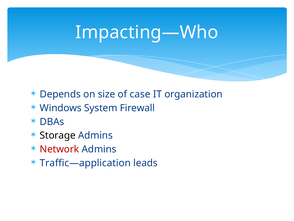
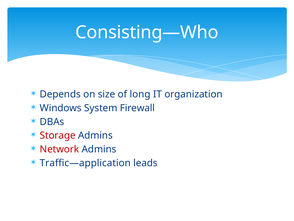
Impacting—Who: Impacting—Who -> Consisting—Who
case: case -> long
Storage colour: black -> red
